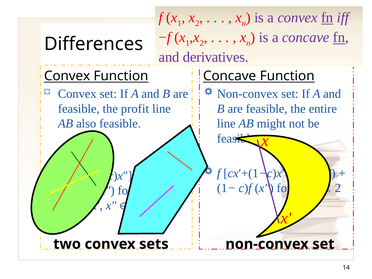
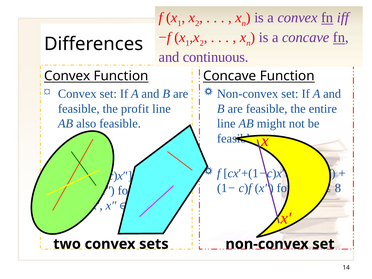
derivatives: derivatives -> continuous
2 at (338, 188): 2 -> 8
